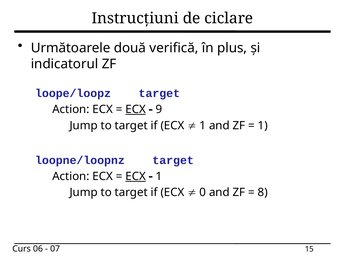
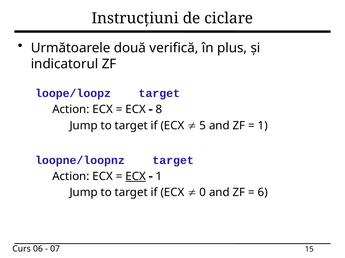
ECX at (136, 110) underline: present -> none
9: 9 -> 8
1 at (203, 126): 1 -> 5
8: 8 -> 6
